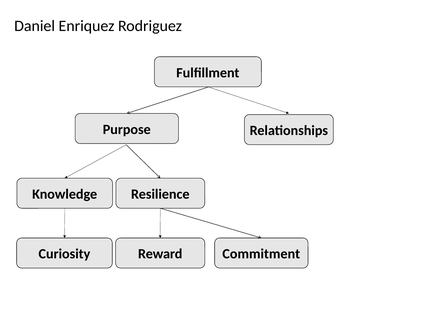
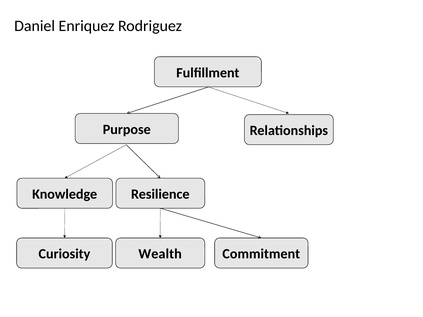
Reward: Reward -> Wealth
